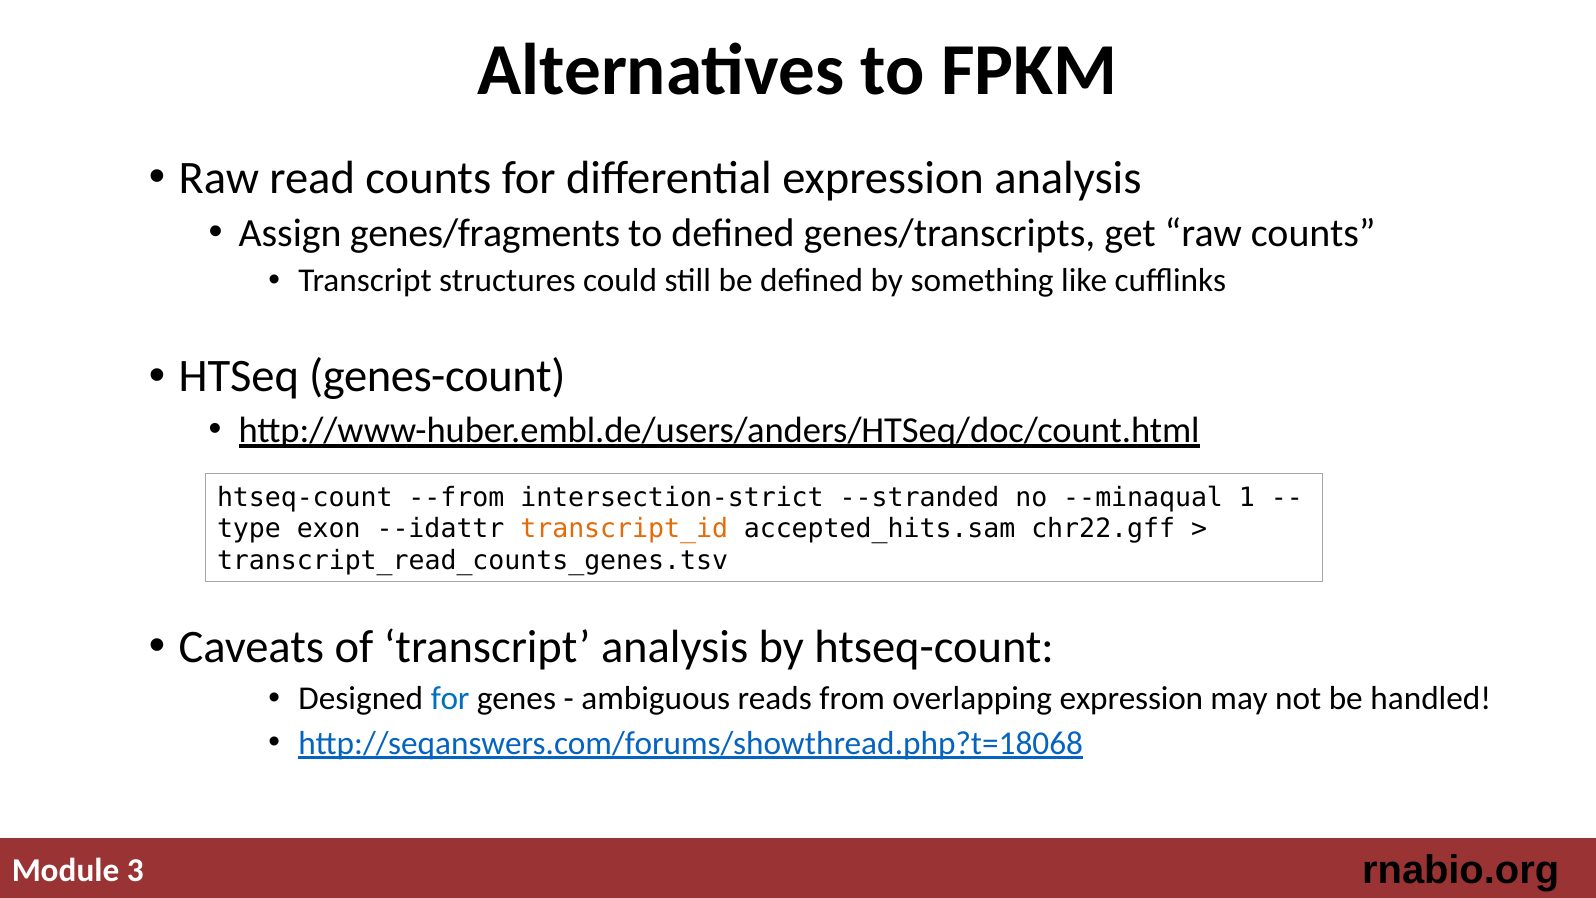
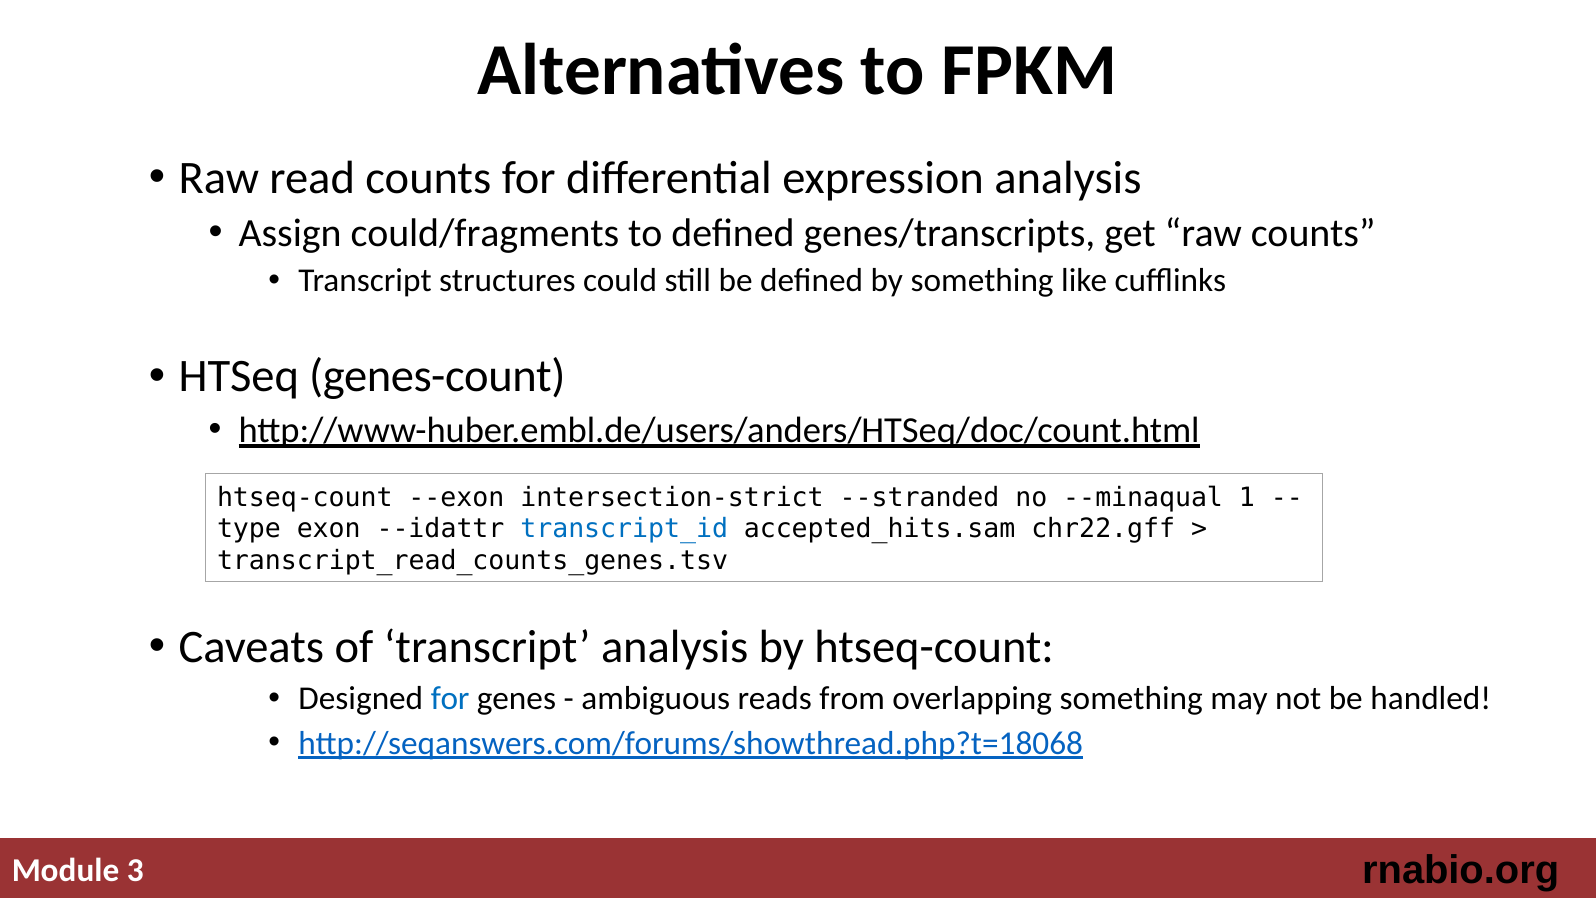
genes/fragments: genes/fragments -> could/fragments
--from: --from -> --exon
transcript_id colour: orange -> blue
overlapping expression: expression -> something
